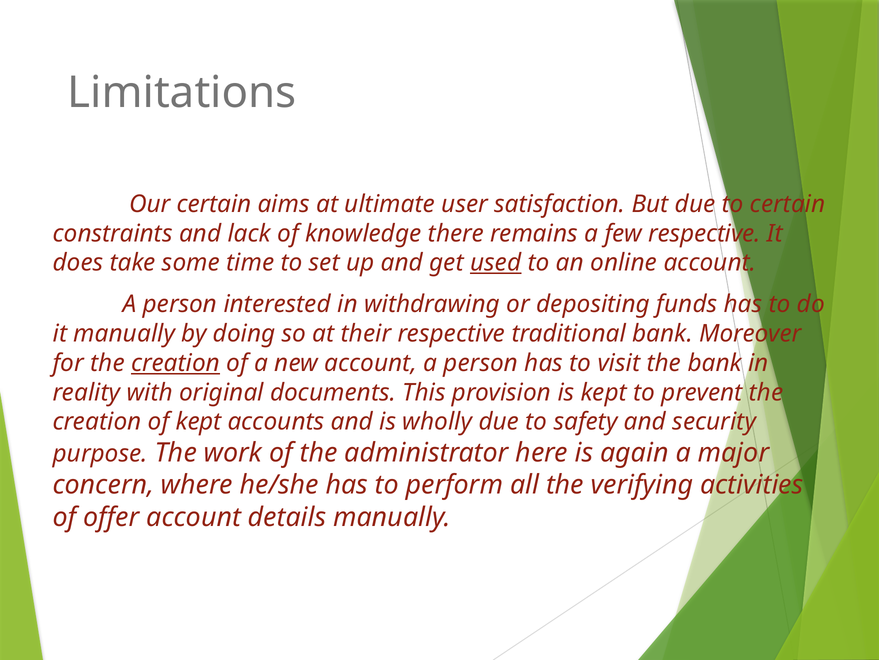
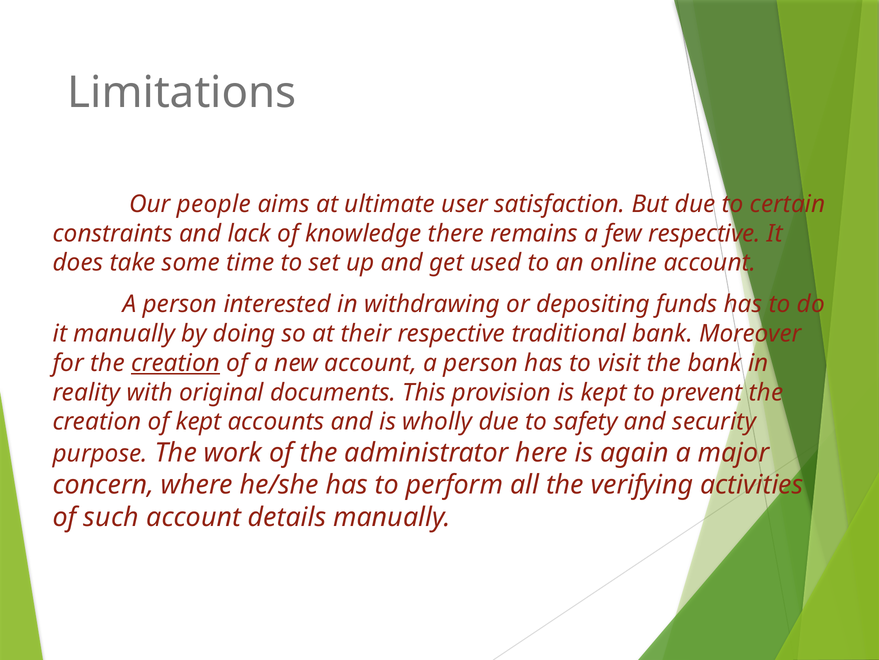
Our certain: certain -> people
used underline: present -> none
offer: offer -> such
